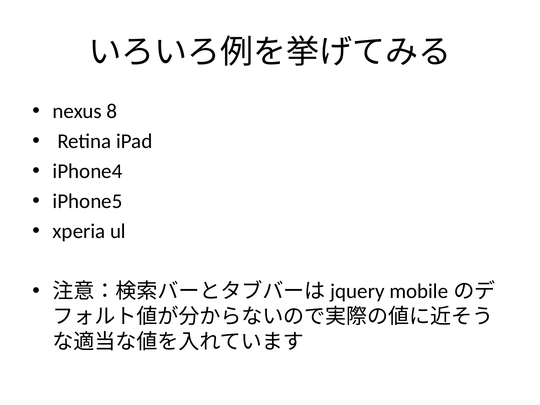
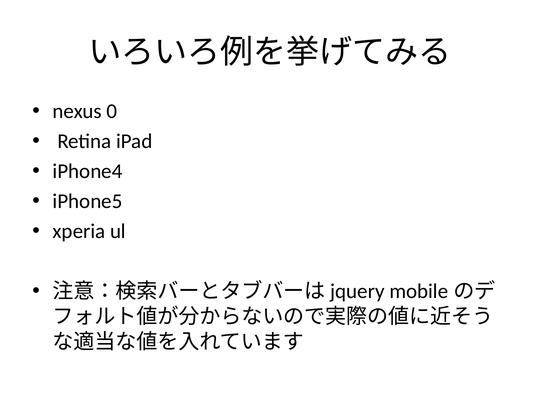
8: 8 -> 0
